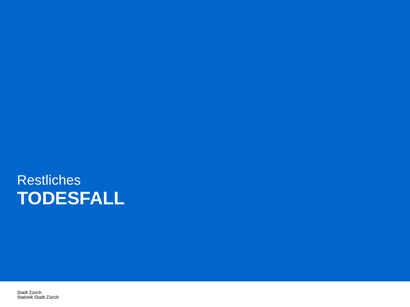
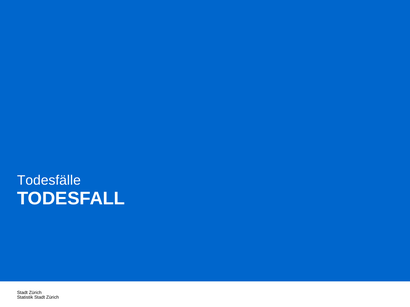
Restliches: Restliches -> Todesfälle
